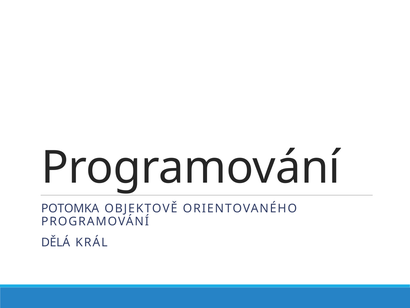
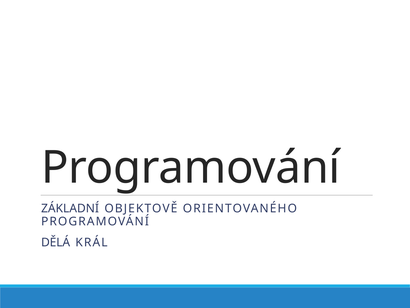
POTOMKA: POTOMKA -> ZÁKLADNÍ
